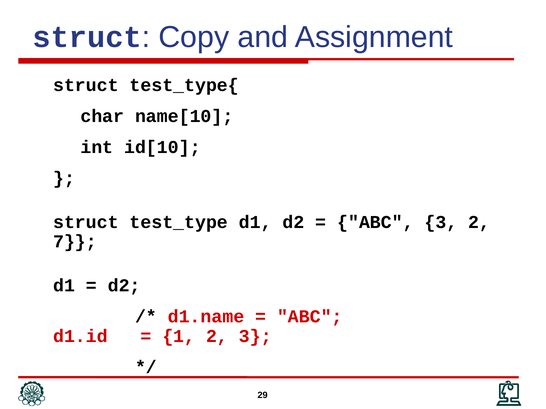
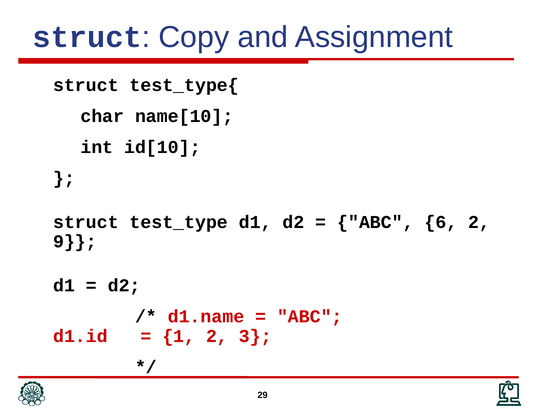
ABC 3: 3 -> 6
7: 7 -> 9
